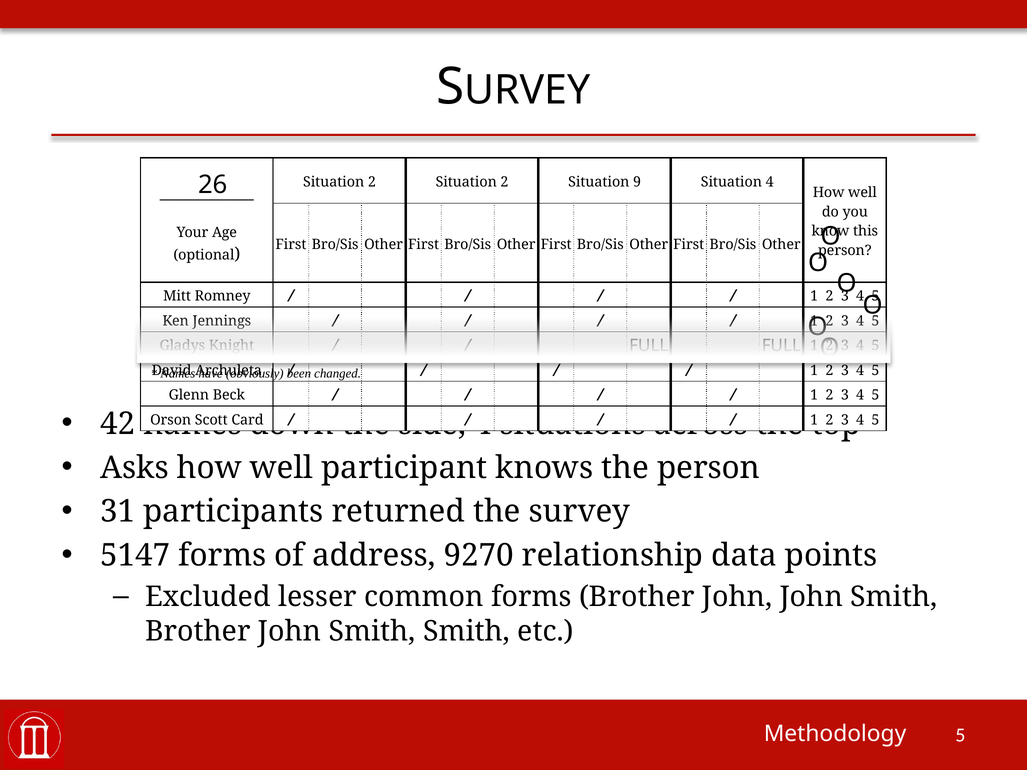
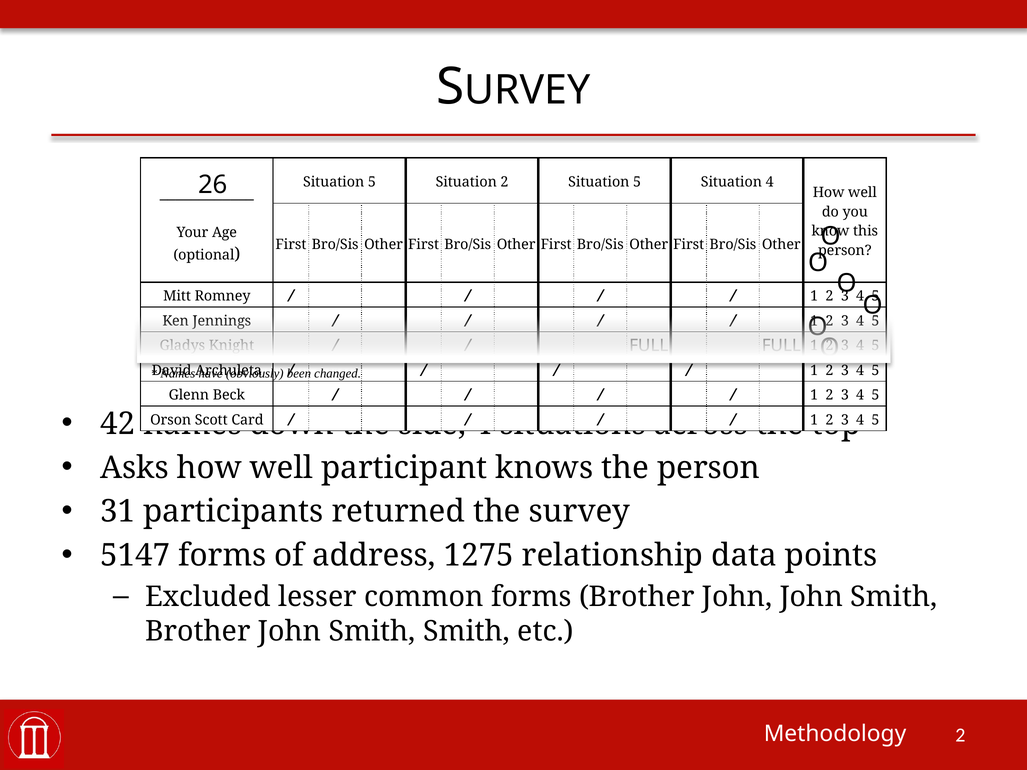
2 at (372, 182): 2 -> 5
2 Situation 9: 9 -> 5
9270: 9270 -> 1275
Methodology 5: 5 -> 2
